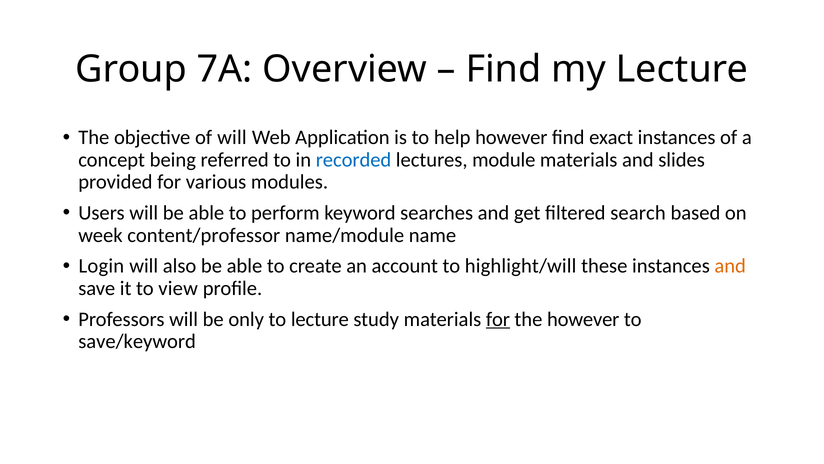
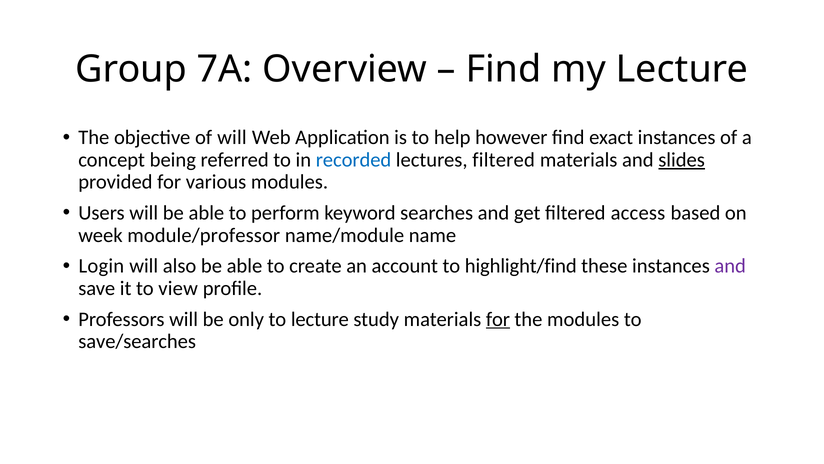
lectures module: module -> filtered
slides underline: none -> present
search: search -> access
content/professor: content/professor -> module/professor
highlight/will: highlight/will -> highlight/find
and at (730, 266) colour: orange -> purple
the however: however -> modules
save/keyword: save/keyword -> save/searches
